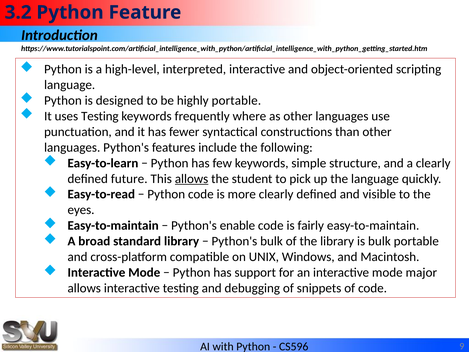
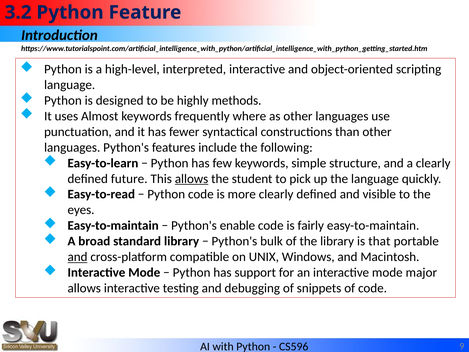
highly portable: portable -> methods
uses Testing: Testing -> Almost
is bulk: bulk -> that
and at (77, 257) underline: none -> present
